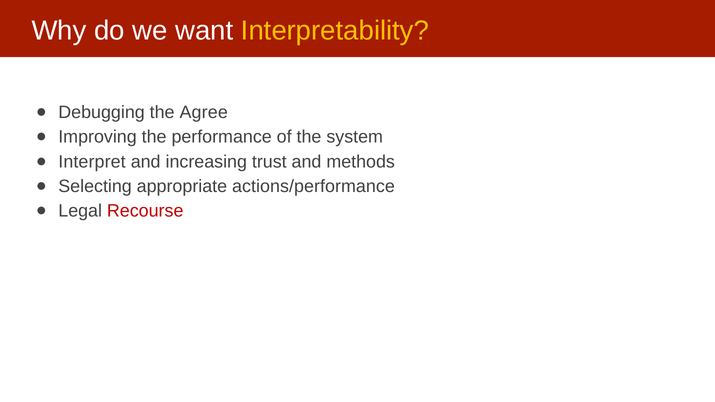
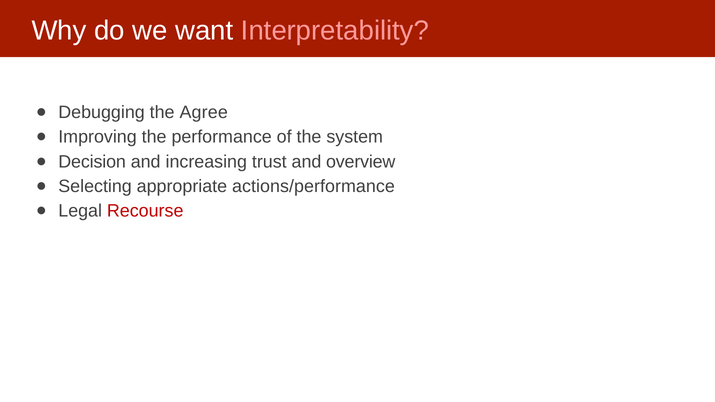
Interpretability colour: yellow -> pink
Interpret: Interpret -> Decision
methods: methods -> overview
